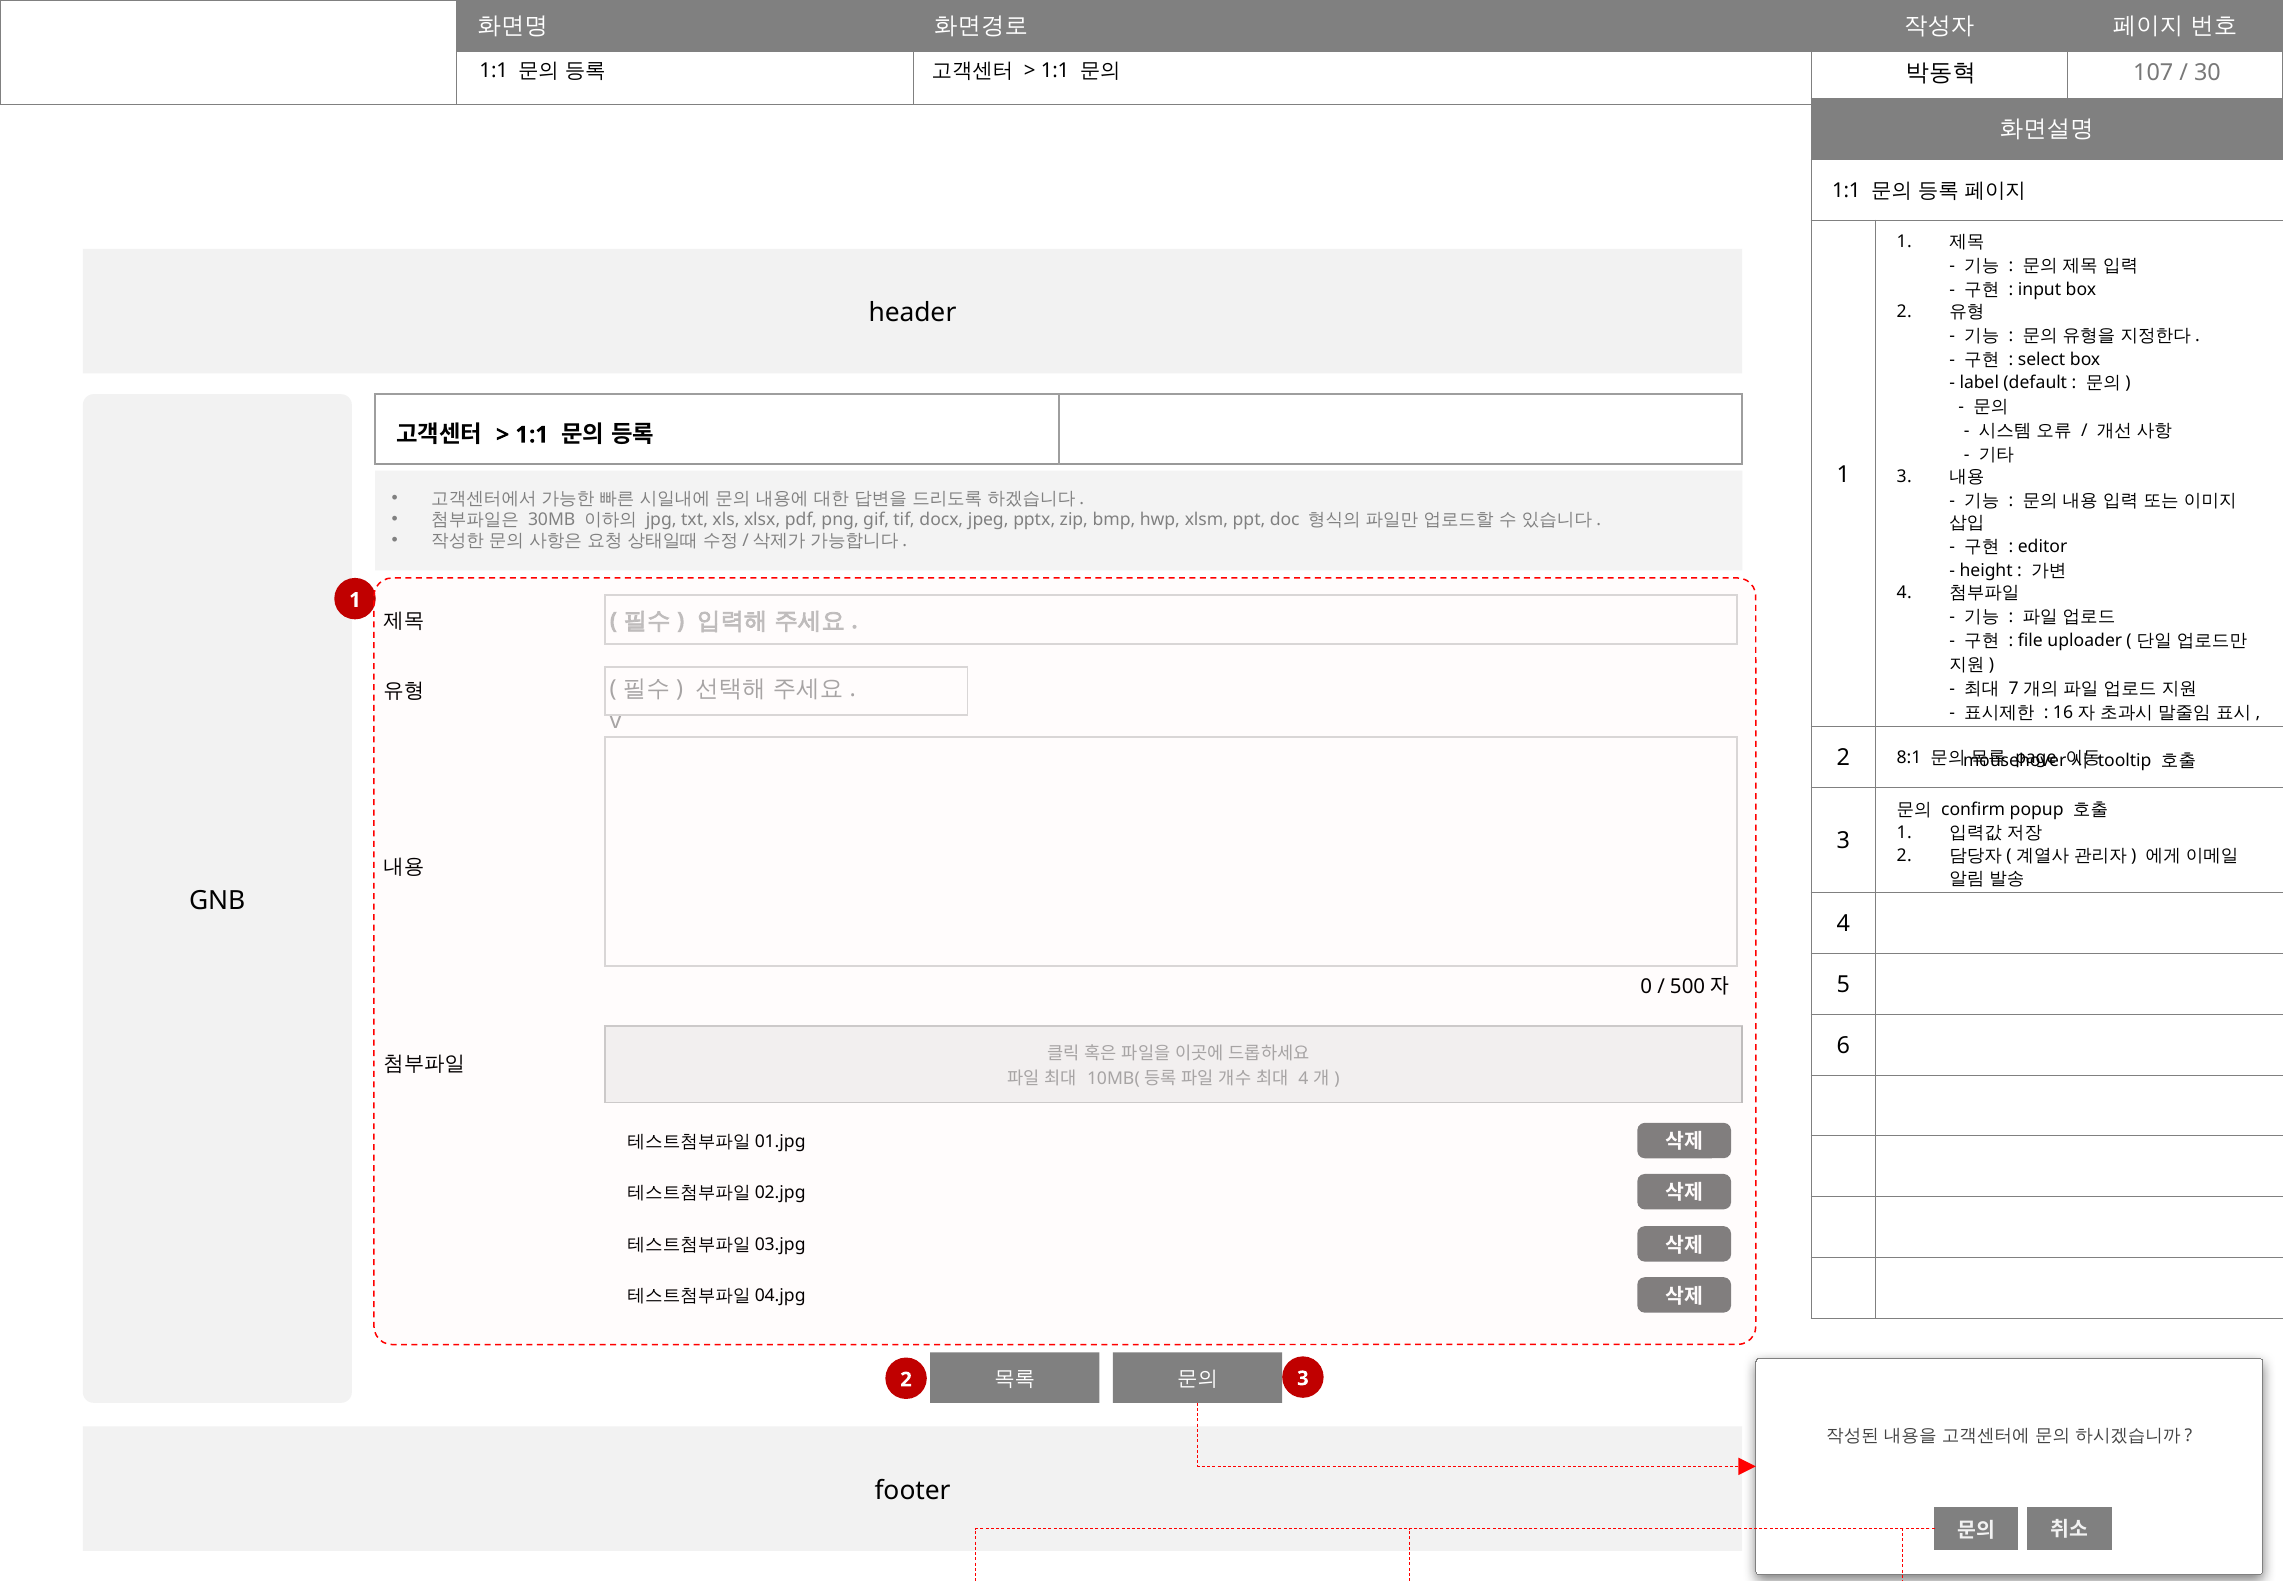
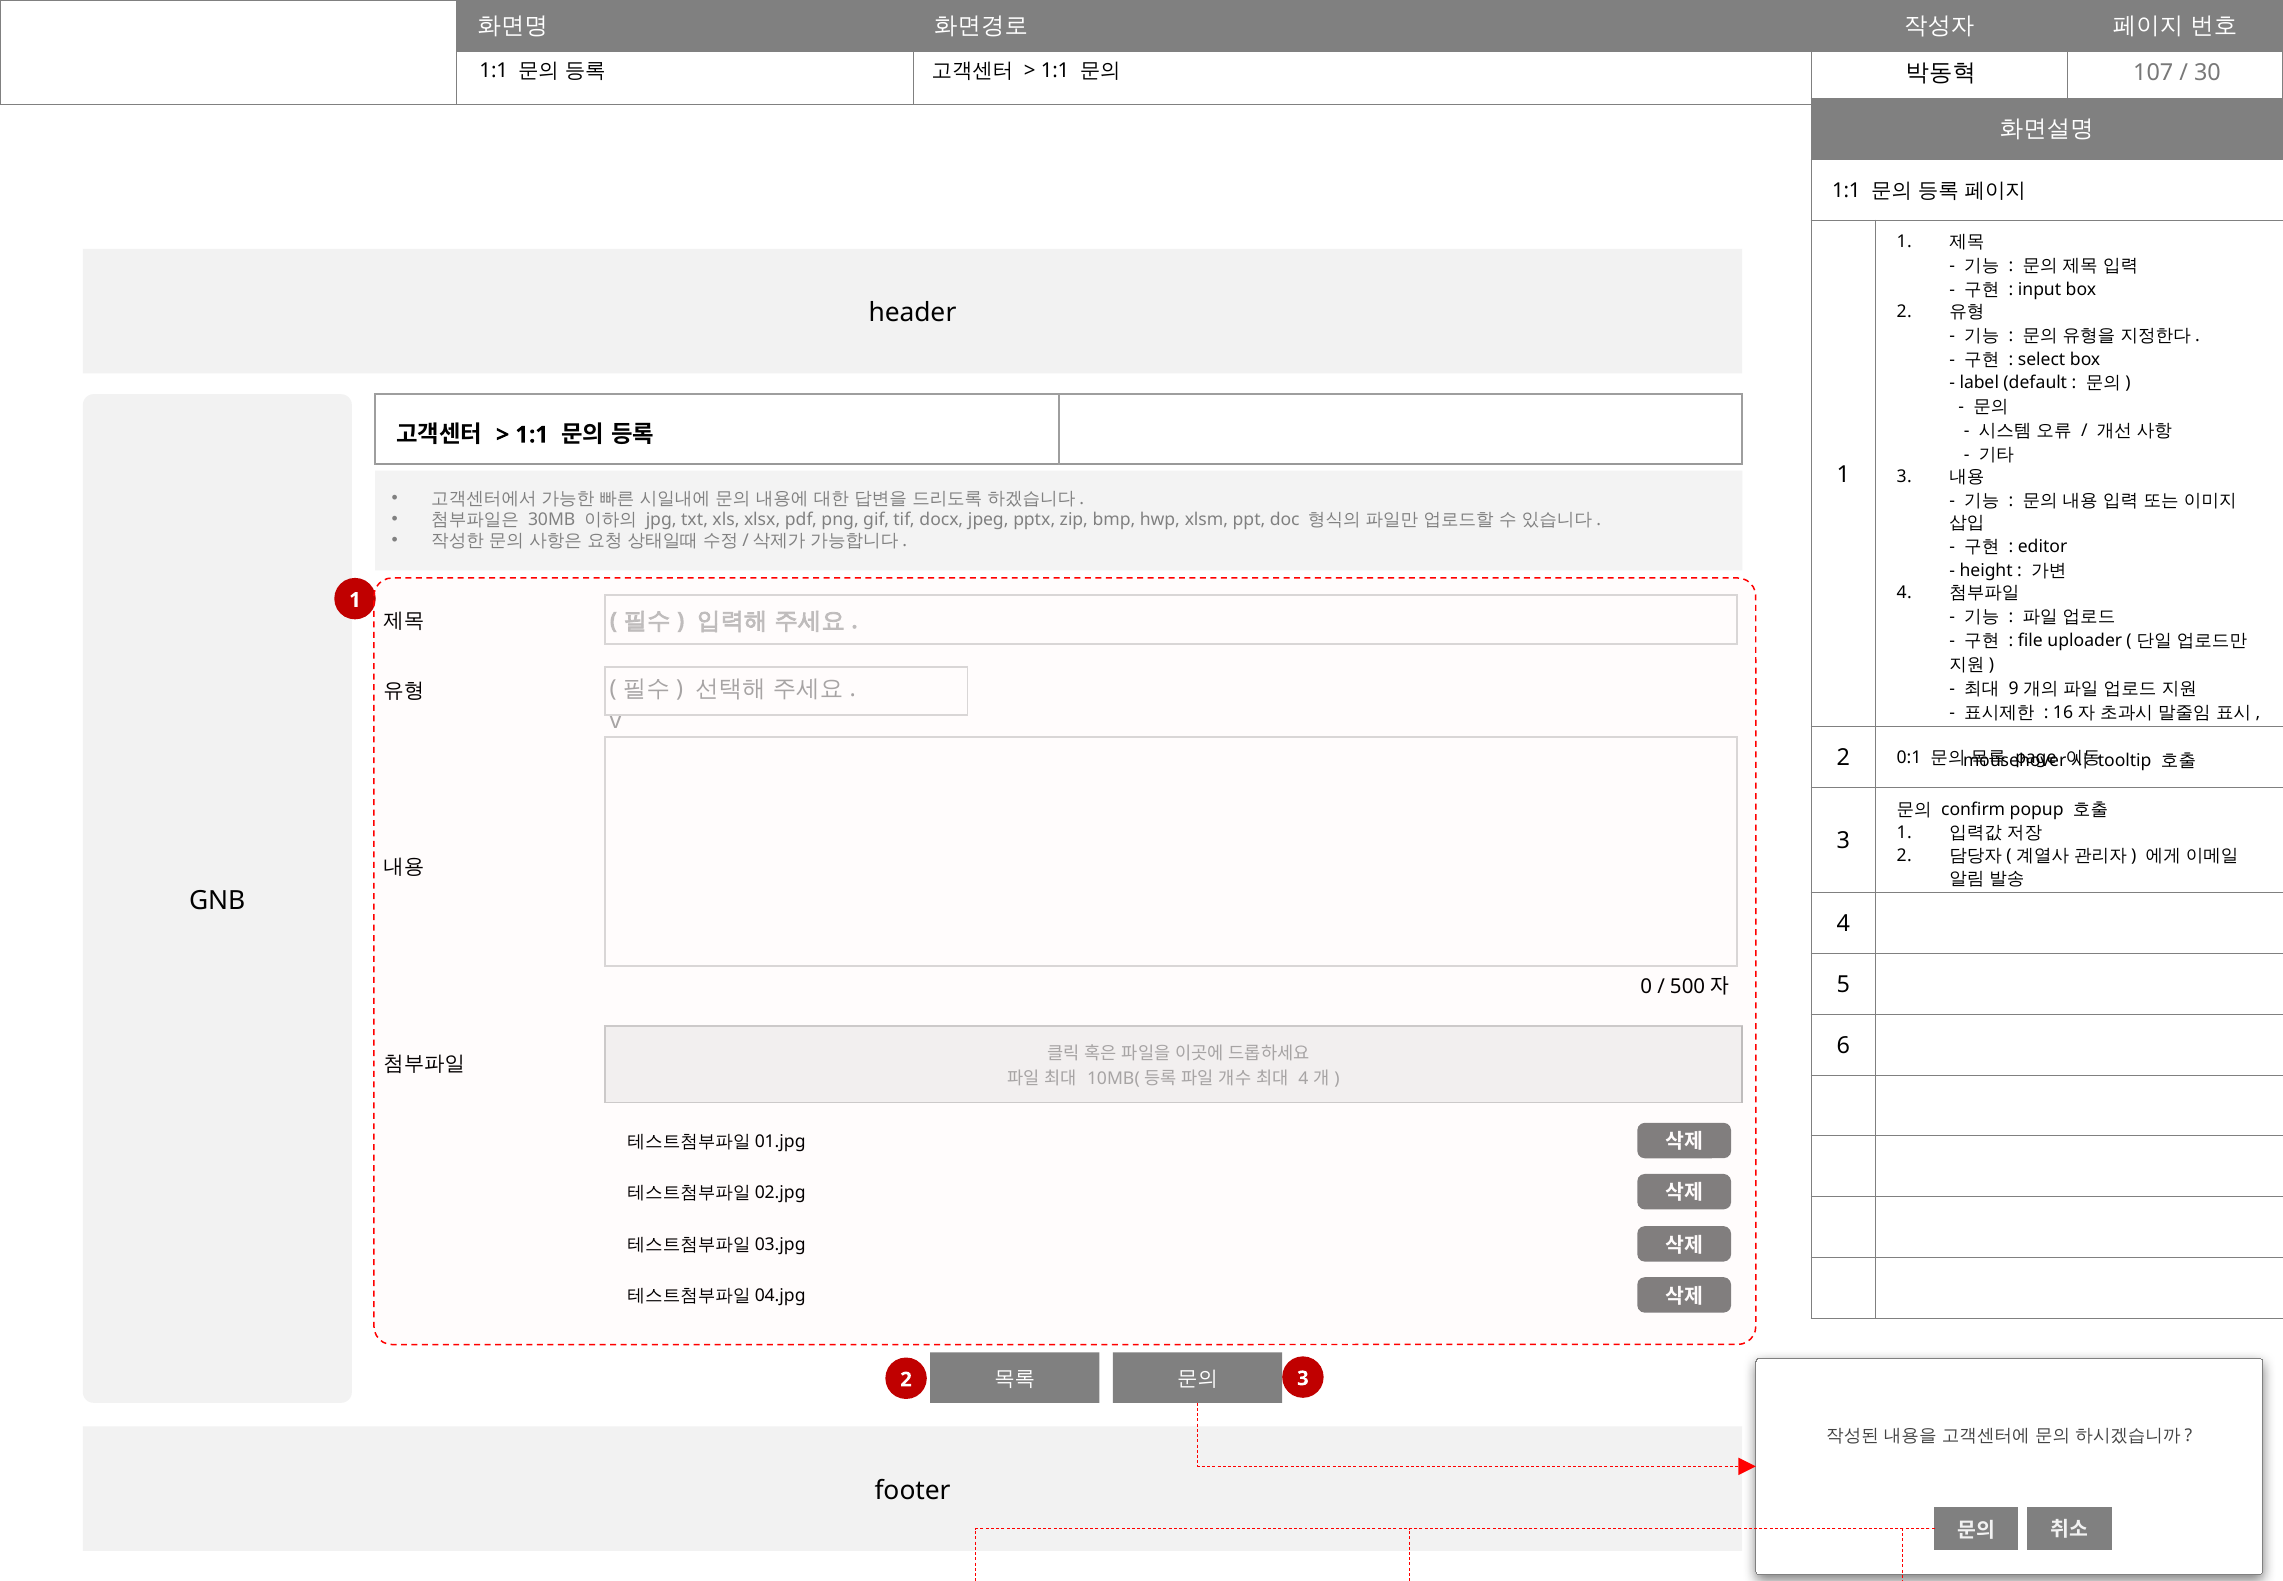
7: 7 -> 9
8:1: 8:1 -> 0:1
